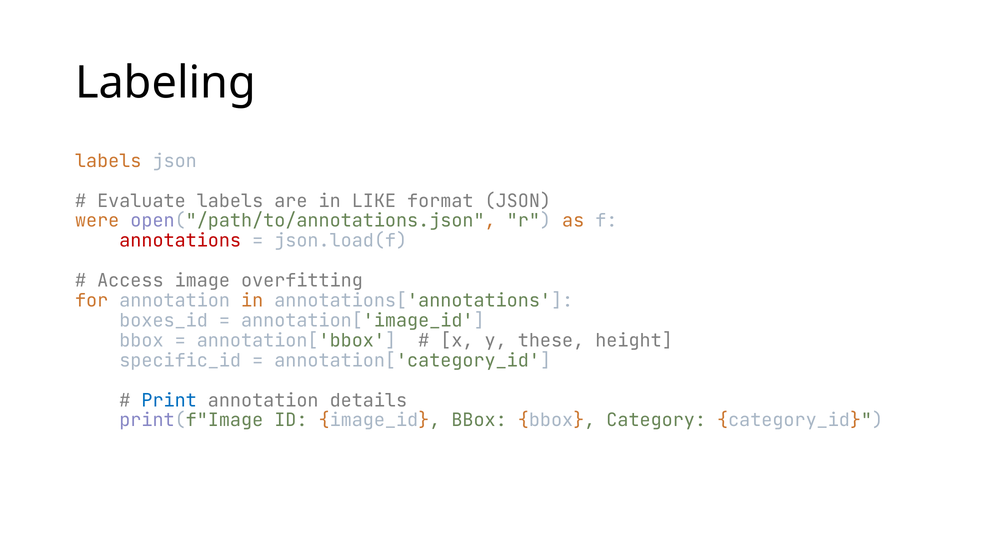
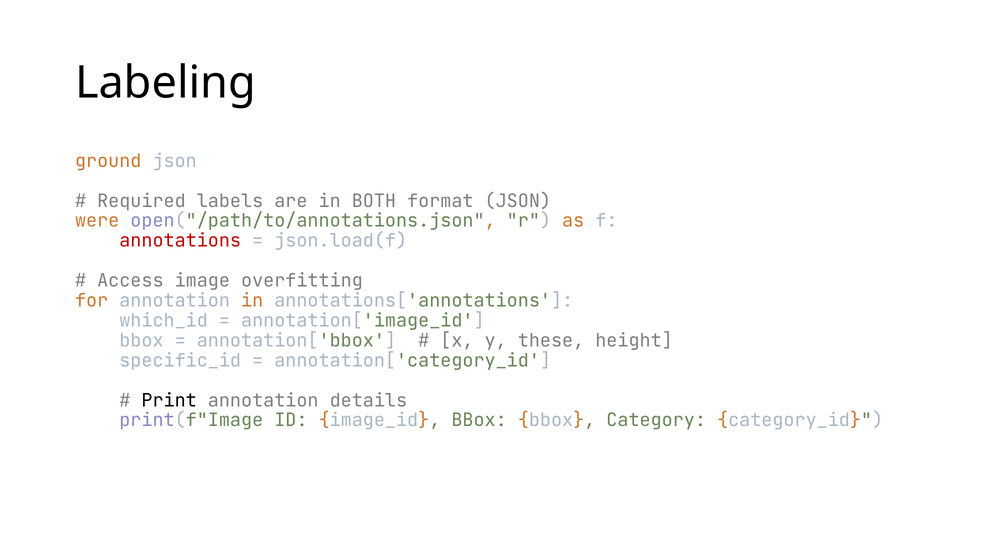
labels at (108, 161): labels -> ground
Evaluate: Evaluate -> Required
LIKE: LIKE -> BOTH
boxes_id: boxes_id -> which_id
Print colour: blue -> black
